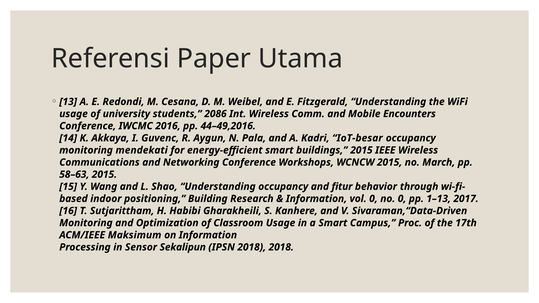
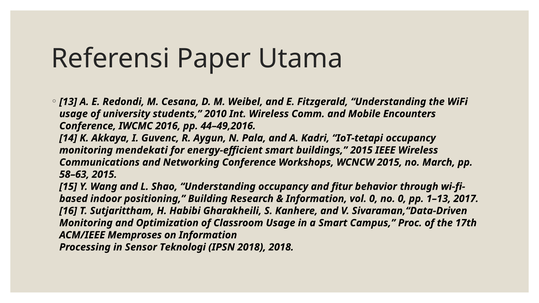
2086: 2086 -> 2010
IoT-besar: IoT-besar -> IoT-tetapi
Maksimum: Maksimum -> Memproses
Sekalipun: Sekalipun -> Teknologi
